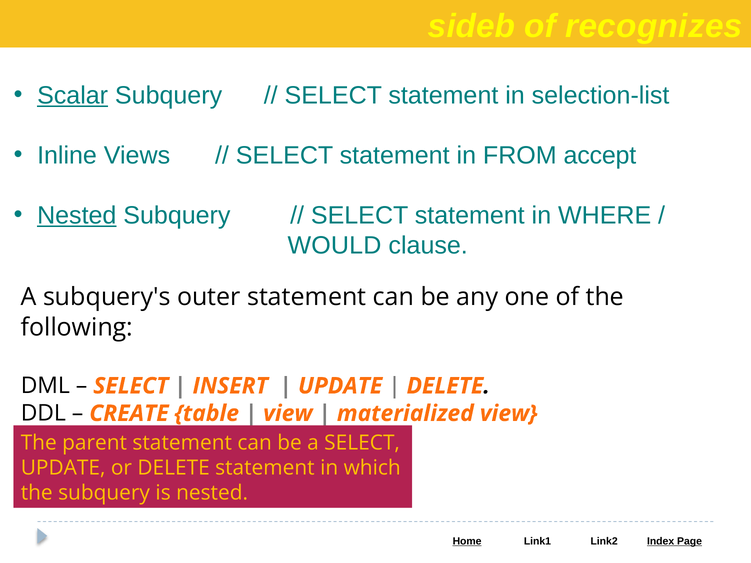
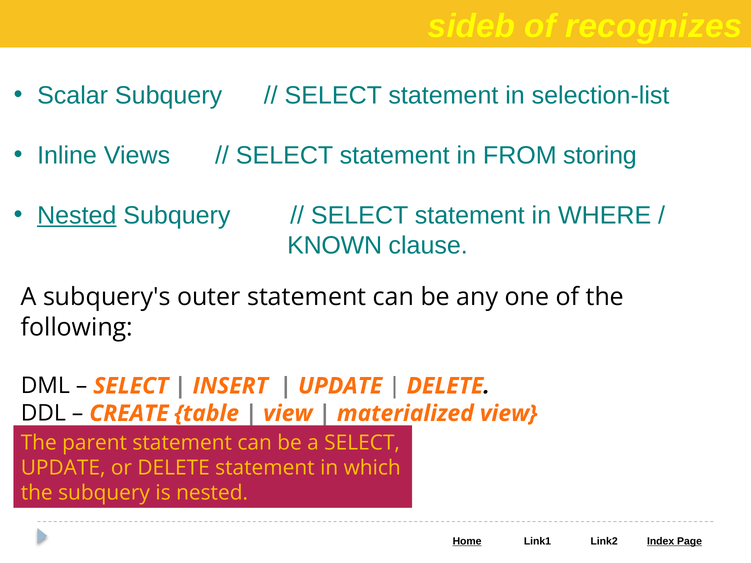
Scalar underline: present -> none
accept: accept -> storing
WOULD: WOULD -> KNOWN
